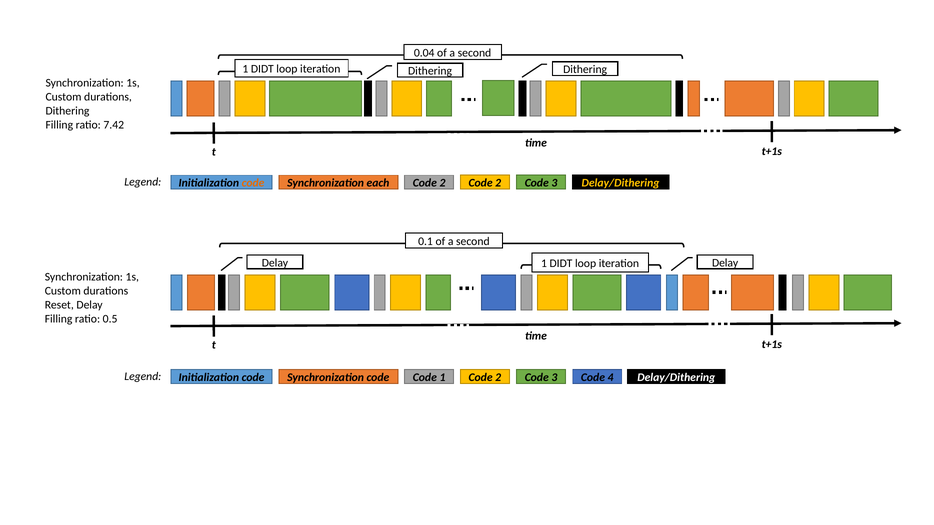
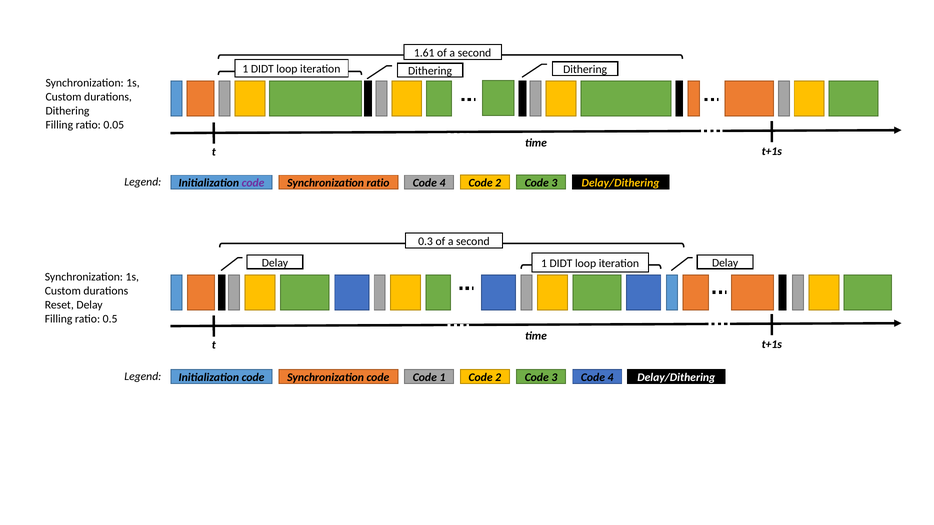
0.04: 0.04 -> 1.61
7.42: 7.42 -> 0.05
code at (253, 183) colour: orange -> purple
Synchronization each: each -> ratio
2 at (442, 183): 2 -> 4
0.1: 0.1 -> 0.3
